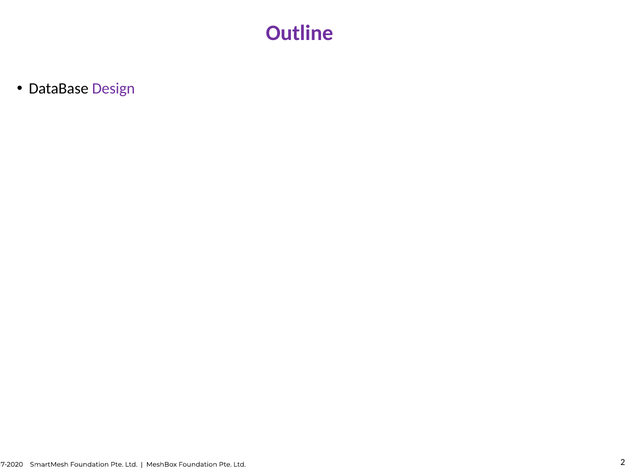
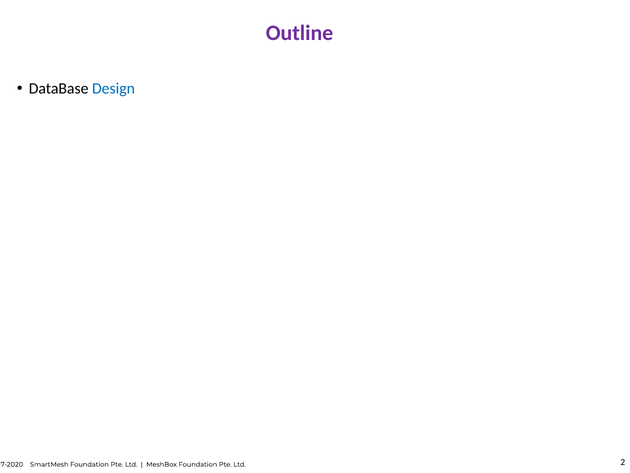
Design colour: purple -> blue
